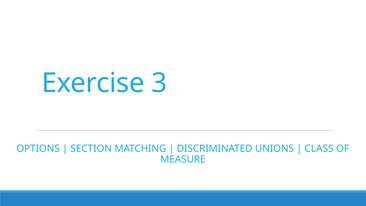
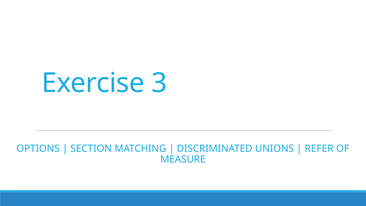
CLASS: CLASS -> REFER
